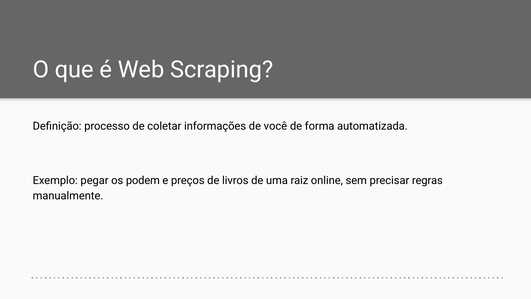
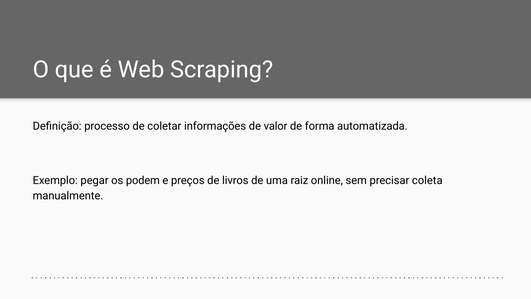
você: você -> valor
regras: regras -> coleta
